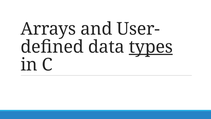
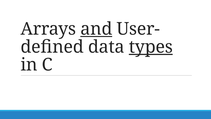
and underline: none -> present
